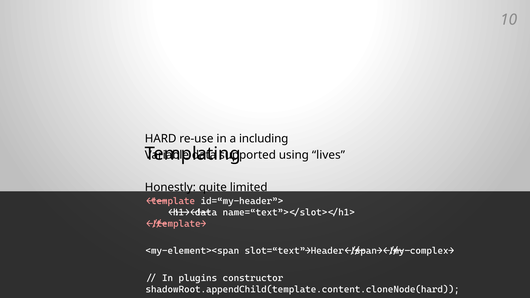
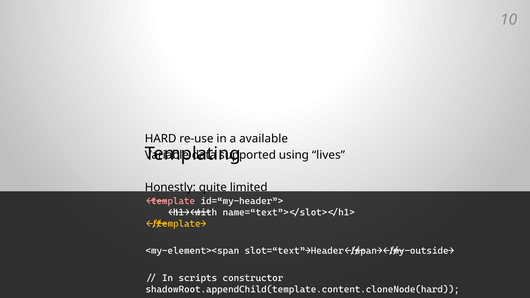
including: including -> available
<h1><data: <h1><data -> <h1><with
</template> colour: pink -> yellow
slot=“text”>Header</span></my-complex>: slot=“text”>Header</span></my-complex> -> slot=“text”>Header</span></my-outside>
plugins: plugins -> scripts
